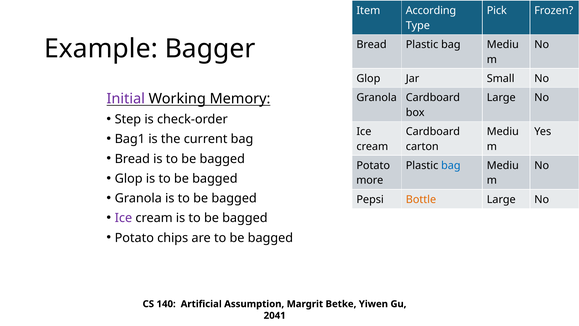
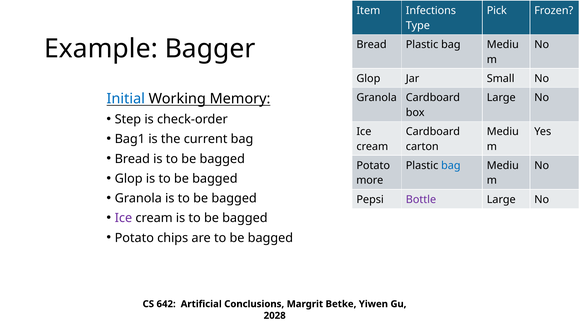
According: According -> Infections
Initial colour: purple -> blue
Bottle colour: orange -> purple
140: 140 -> 642
Assumption: Assumption -> Conclusions
2041: 2041 -> 2028
